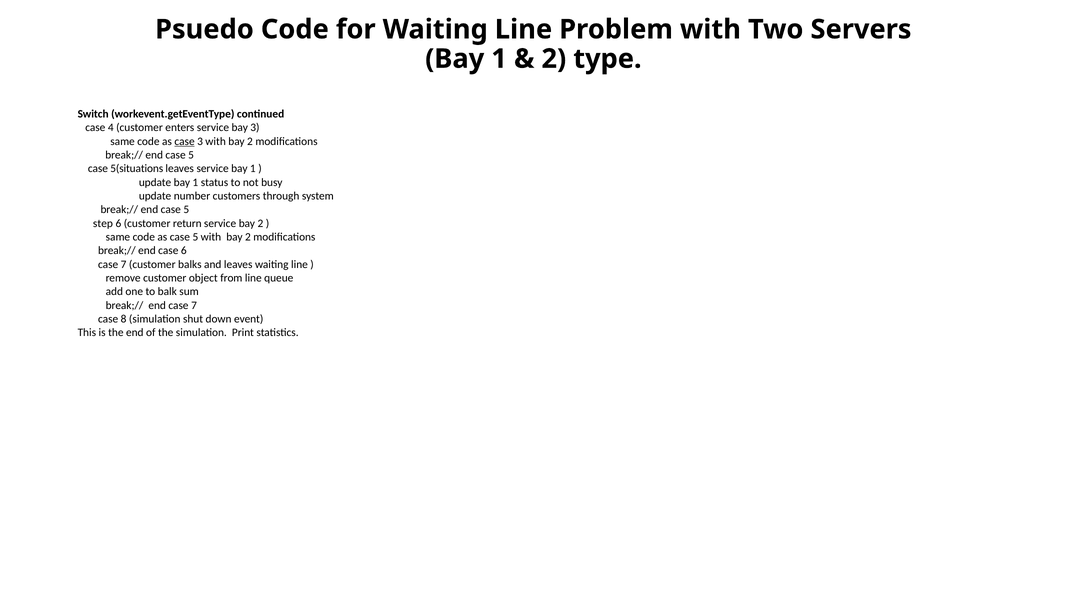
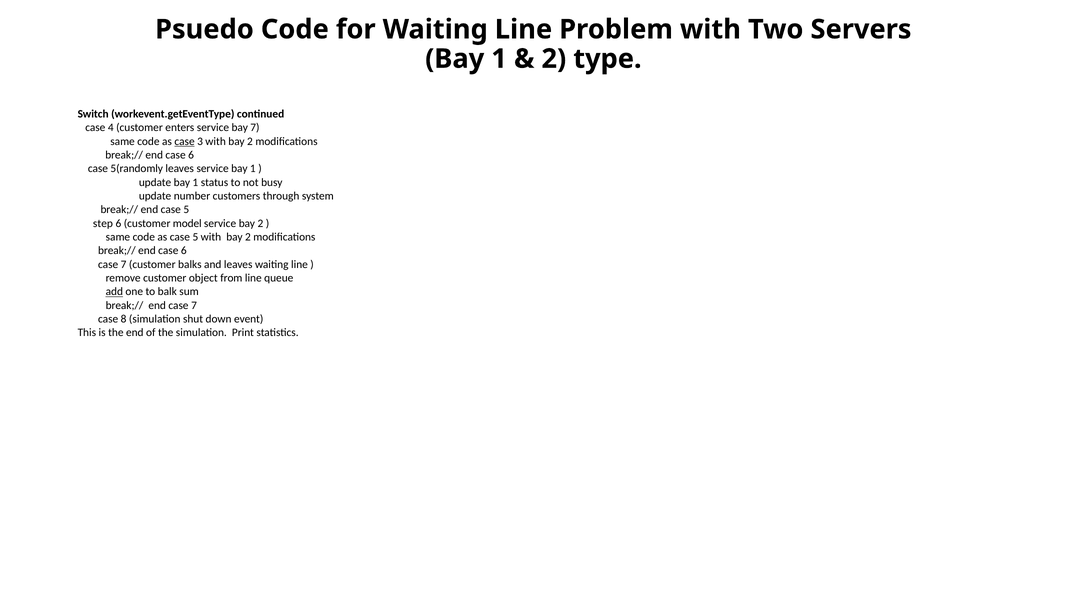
bay 3: 3 -> 7
5 at (191, 155): 5 -> 6
5(situations: 5(situations -> 5(randomly
return: return -> model
add underline: none -> present
